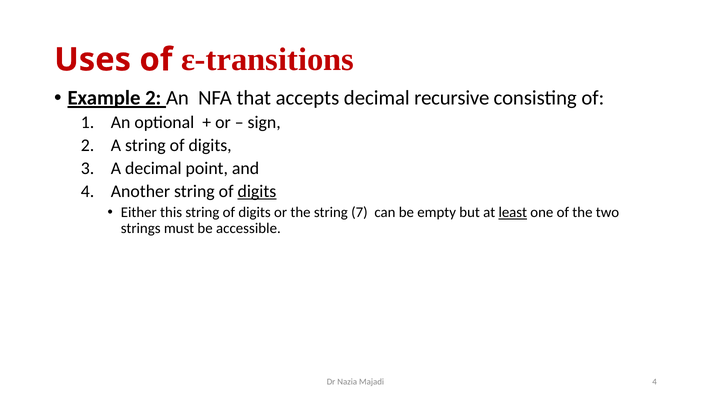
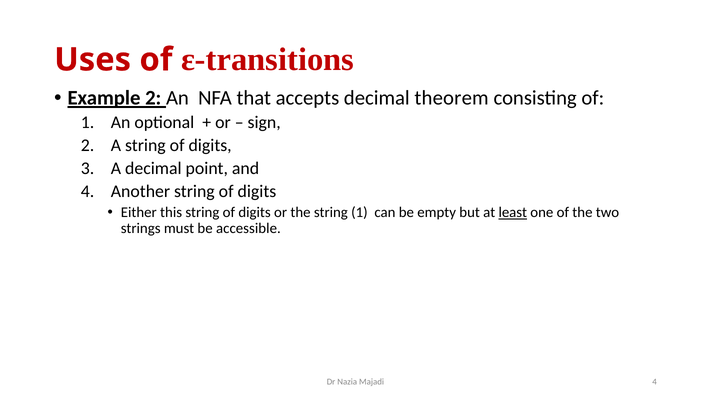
recursive: recursive -> theorem
digits at (257, 191) underline: present -> none
string 7: 7 -> 1
